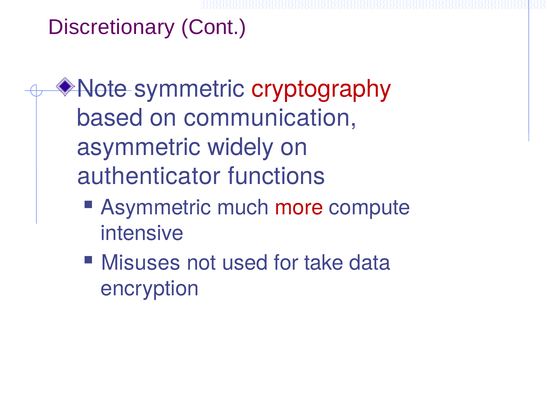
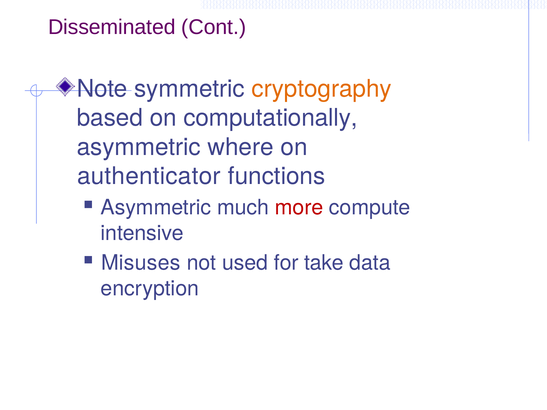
Discretionary: Discretionary -> Disseminated
cryptography colour: red -> orange
communication: communication -> computationally
widely: widely -> where
